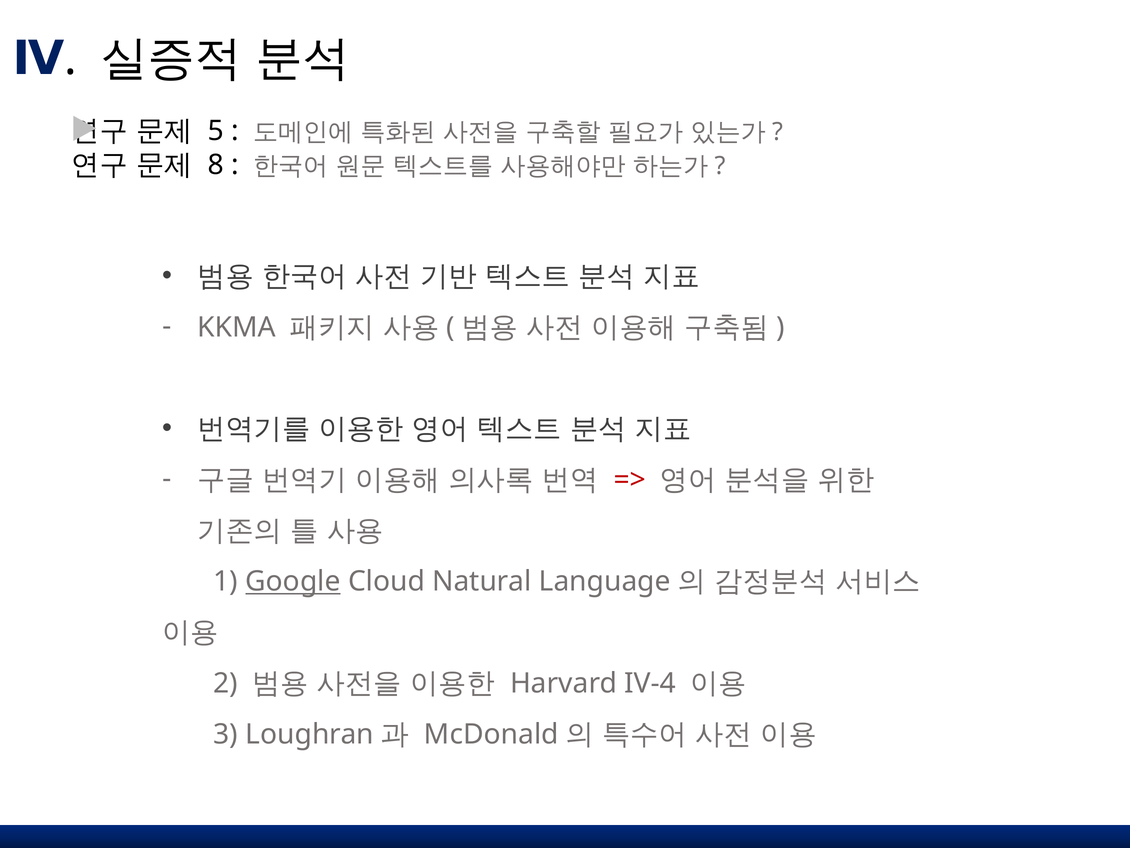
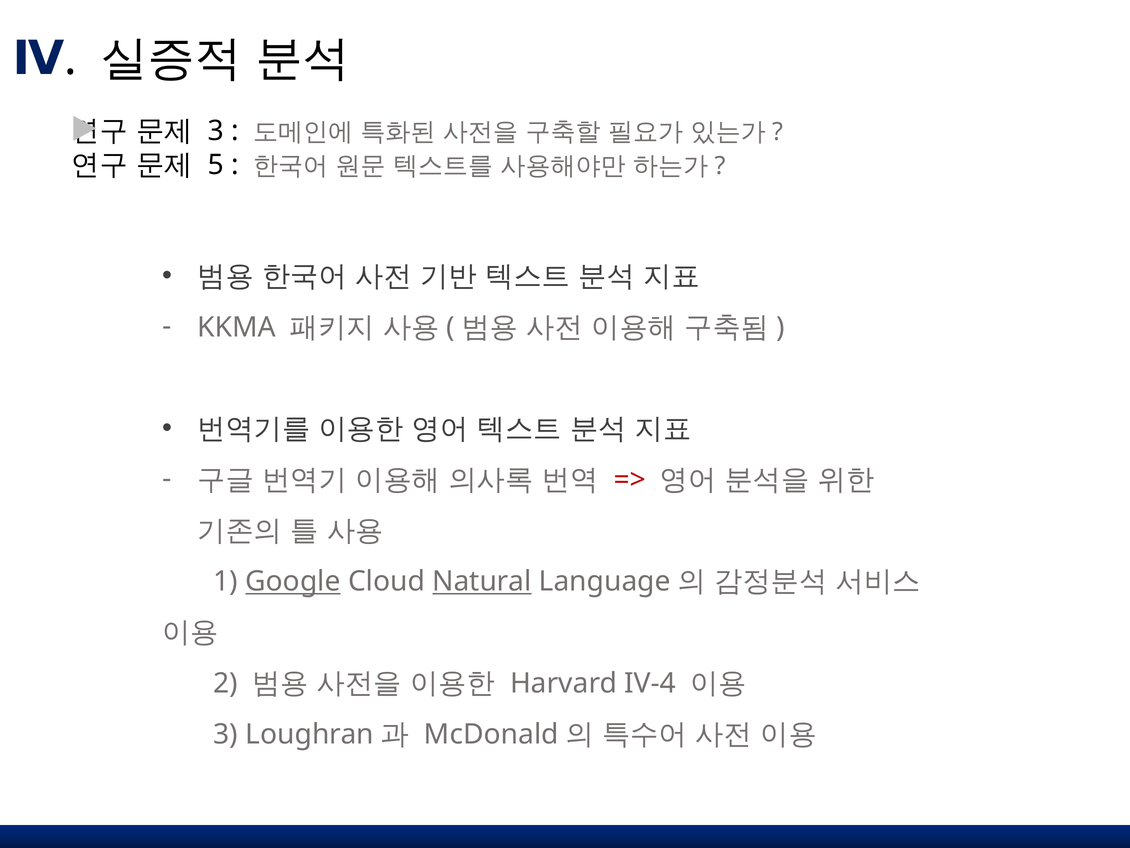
5 at (216, 131): 5 -> 3
8: 8 -> 5
Natural underline: none -> present
